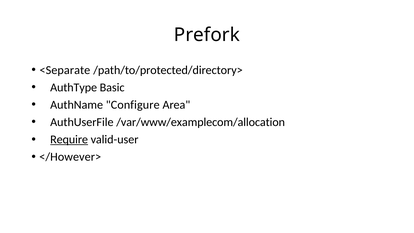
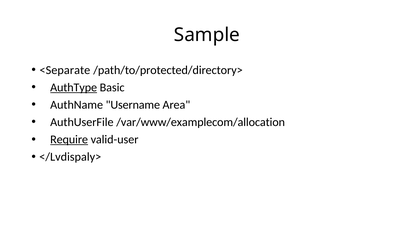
Prefork: Prefork -> Sample
AuthType underline: none -> present
Configure: Configure -> Username
</However>: </However> -> </Lvdispaly>
